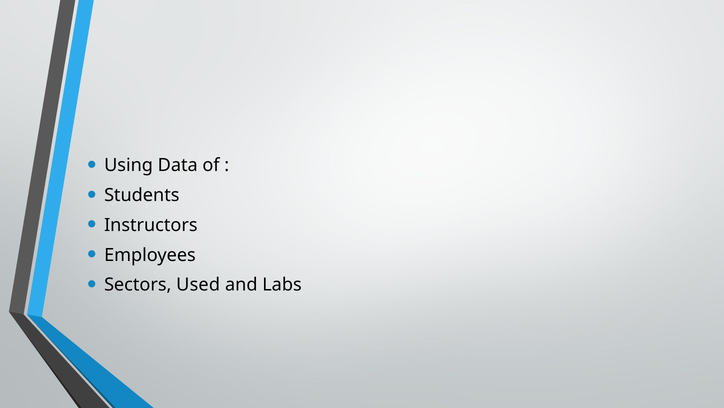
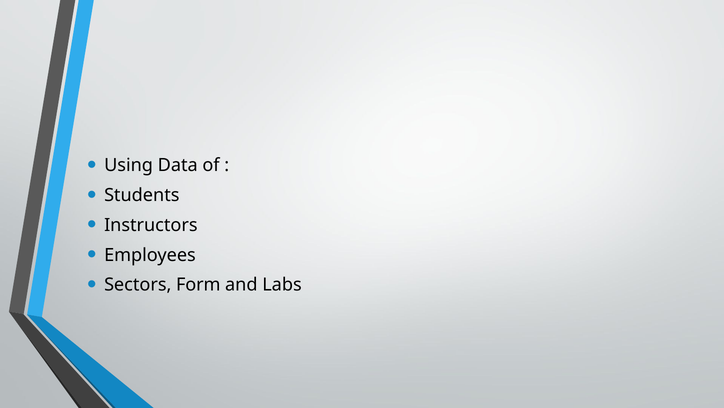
Used: Used -> Form
